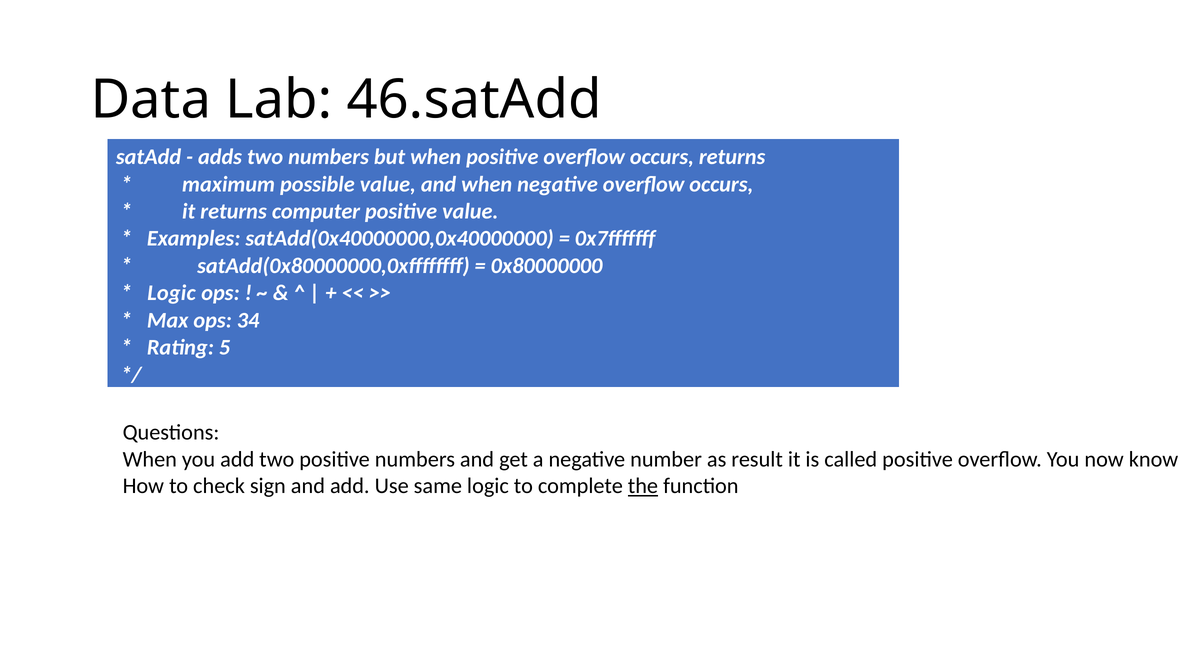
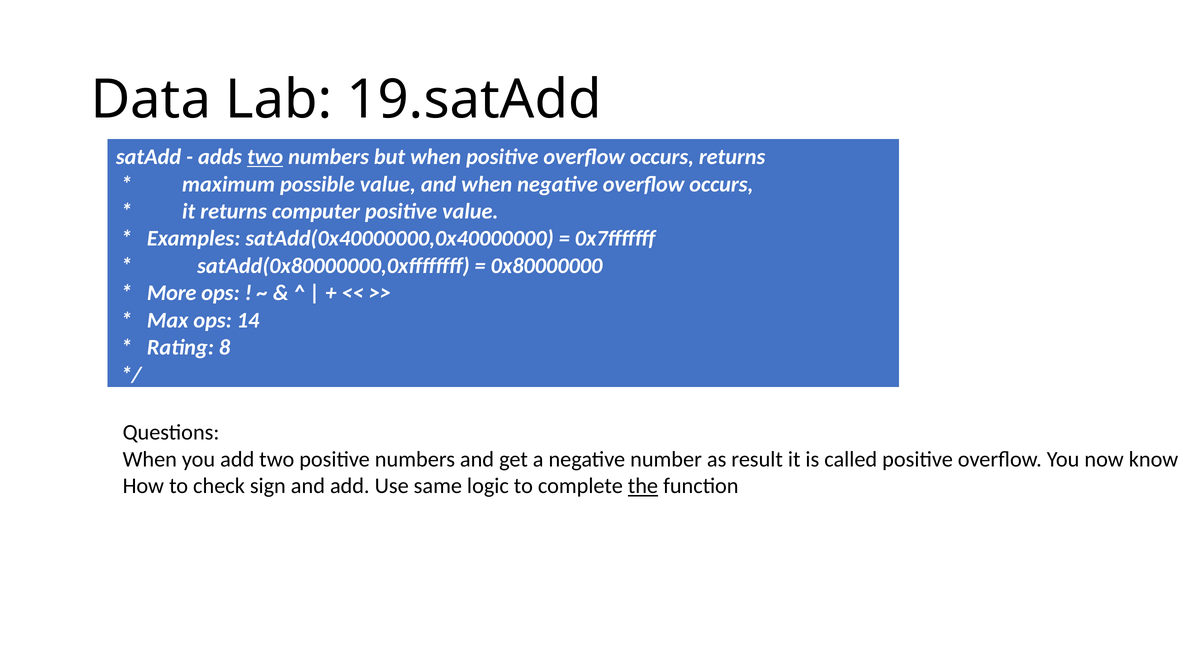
46.satAdd: 46.satAdd -> 19.satAdd
two at (265, 157) underline: none -> present
Logic at (171, 293): Logic -> More
34: 34 -> 14
5: 5 -> 8
